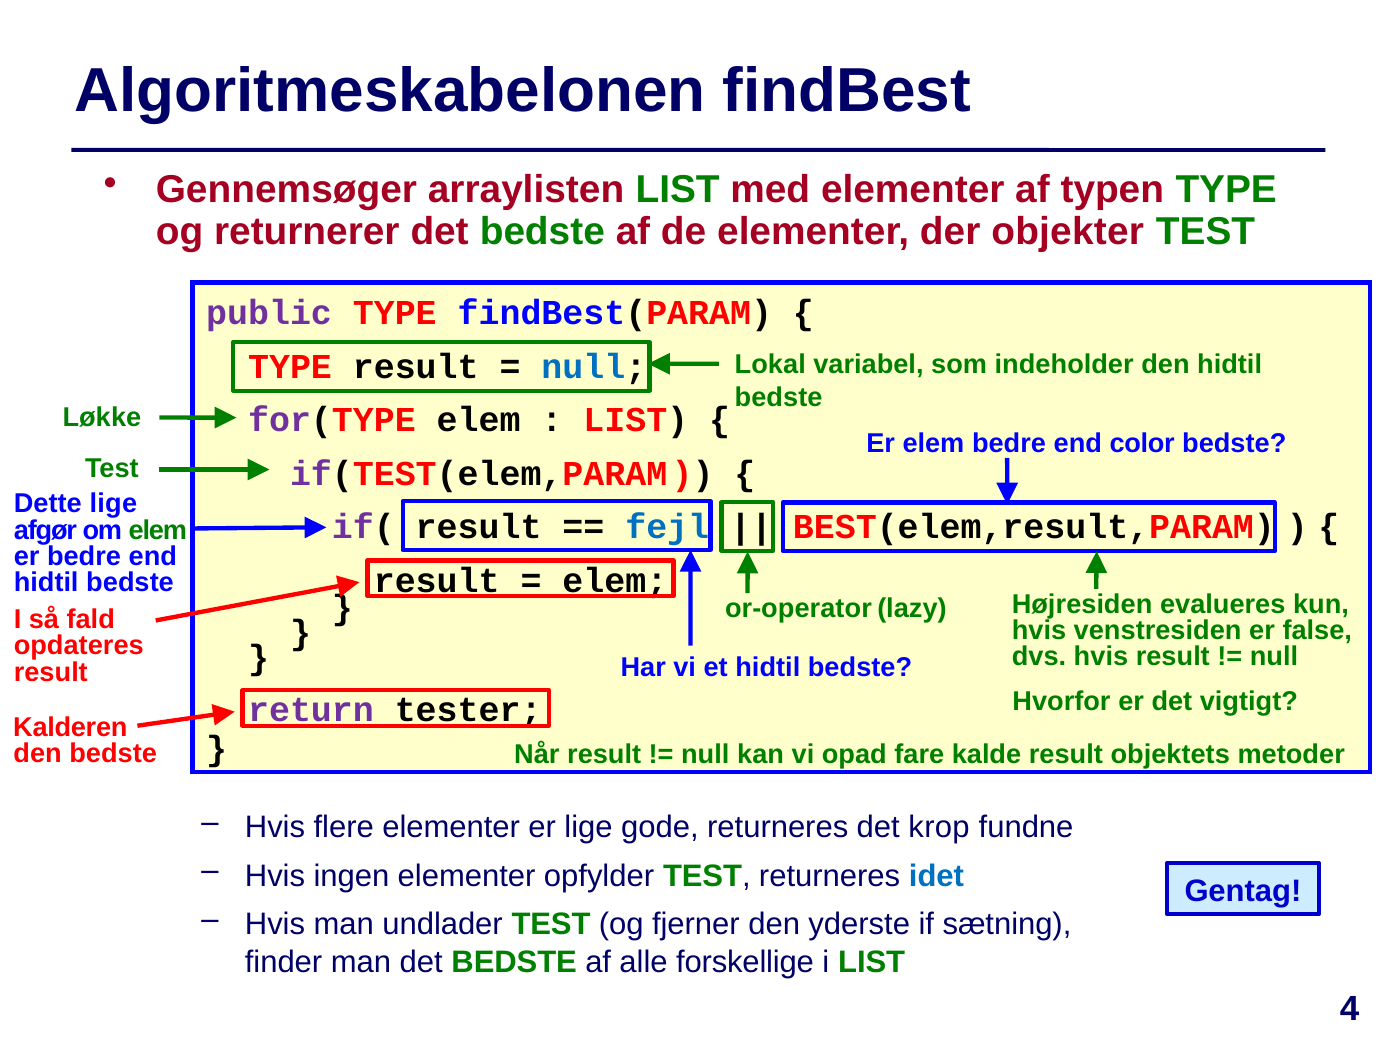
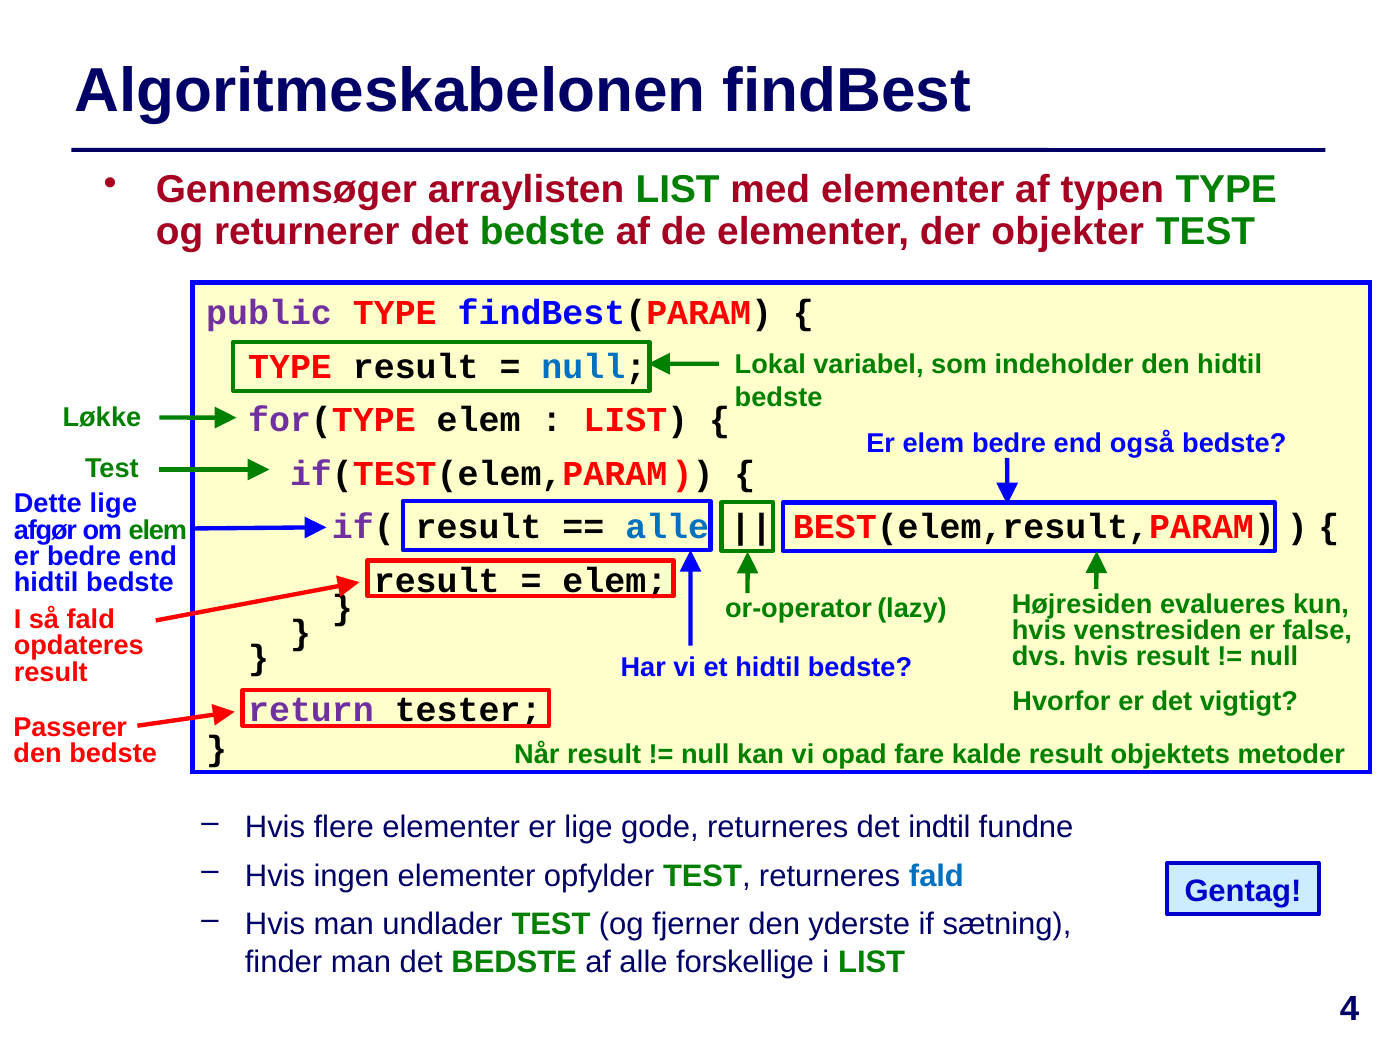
color: color -> også
fejl at (667, 527): fejl -> alle
Kalderen: Kalderen -> Passerer
krop: krop -> indtil
returneres idet: idet -> fald
